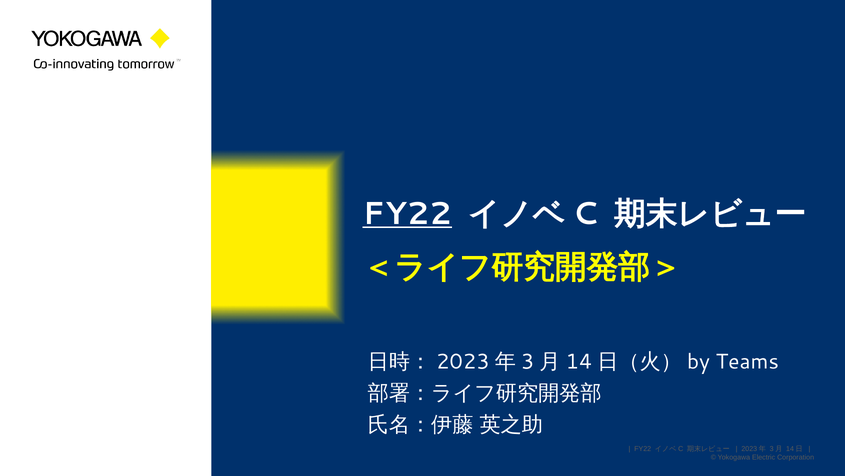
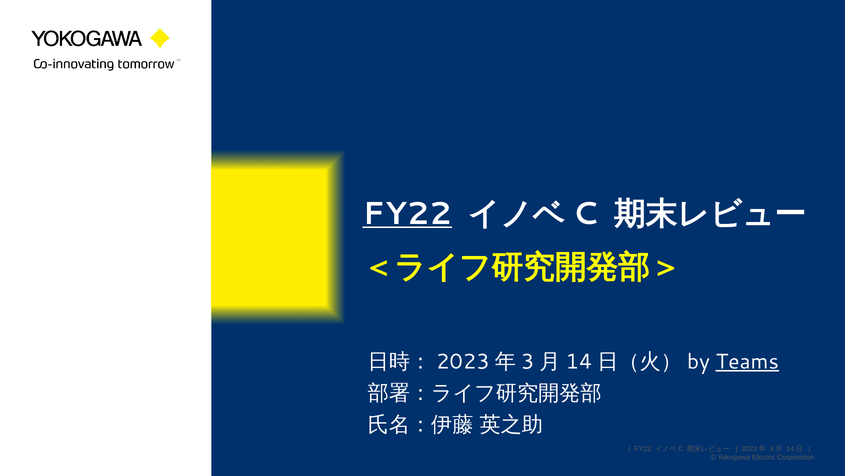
Teams underline: none -> present
